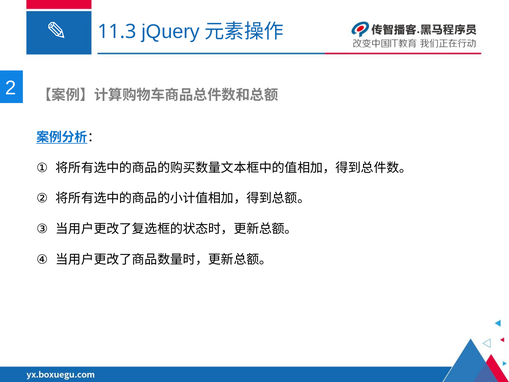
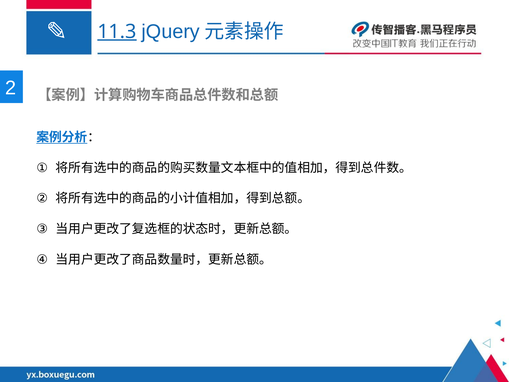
11.3 underline: none -> present
